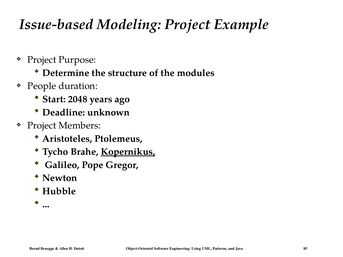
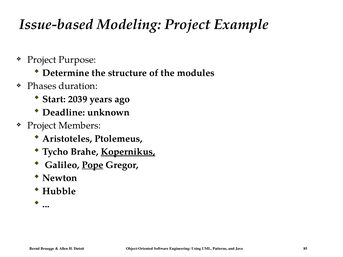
People: People -> Phases
2048: 2048 -> 2039
Pope underline: none -> present
